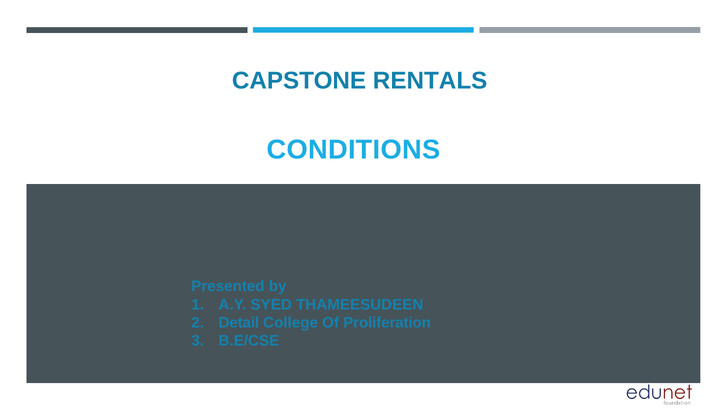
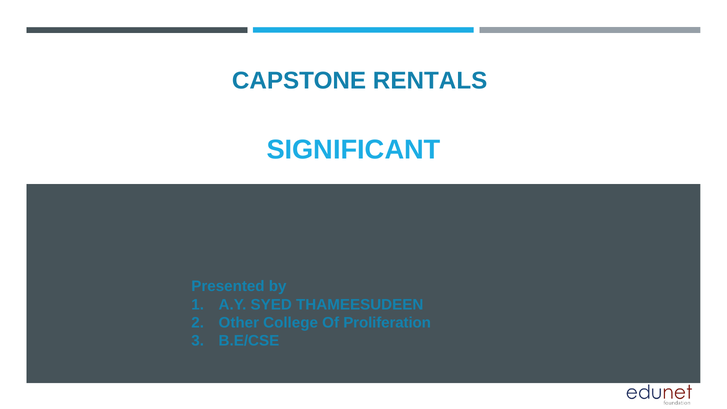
CONDITIONS: CONDITIONS -> SIGNIFICANT
Detail: Detail -> Other
